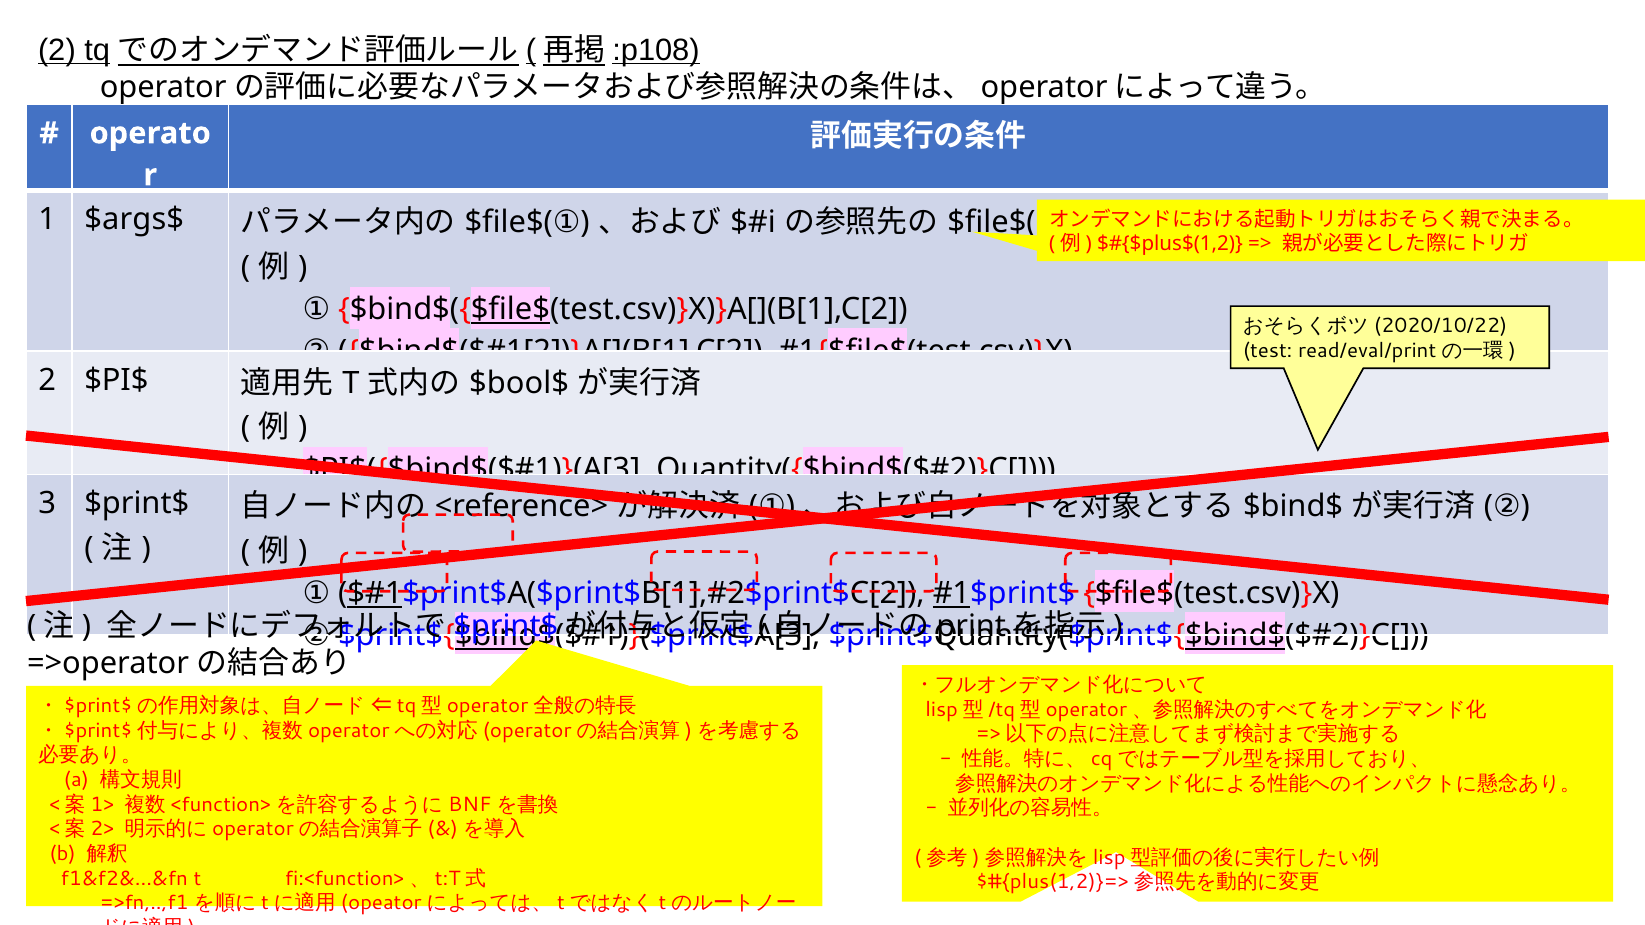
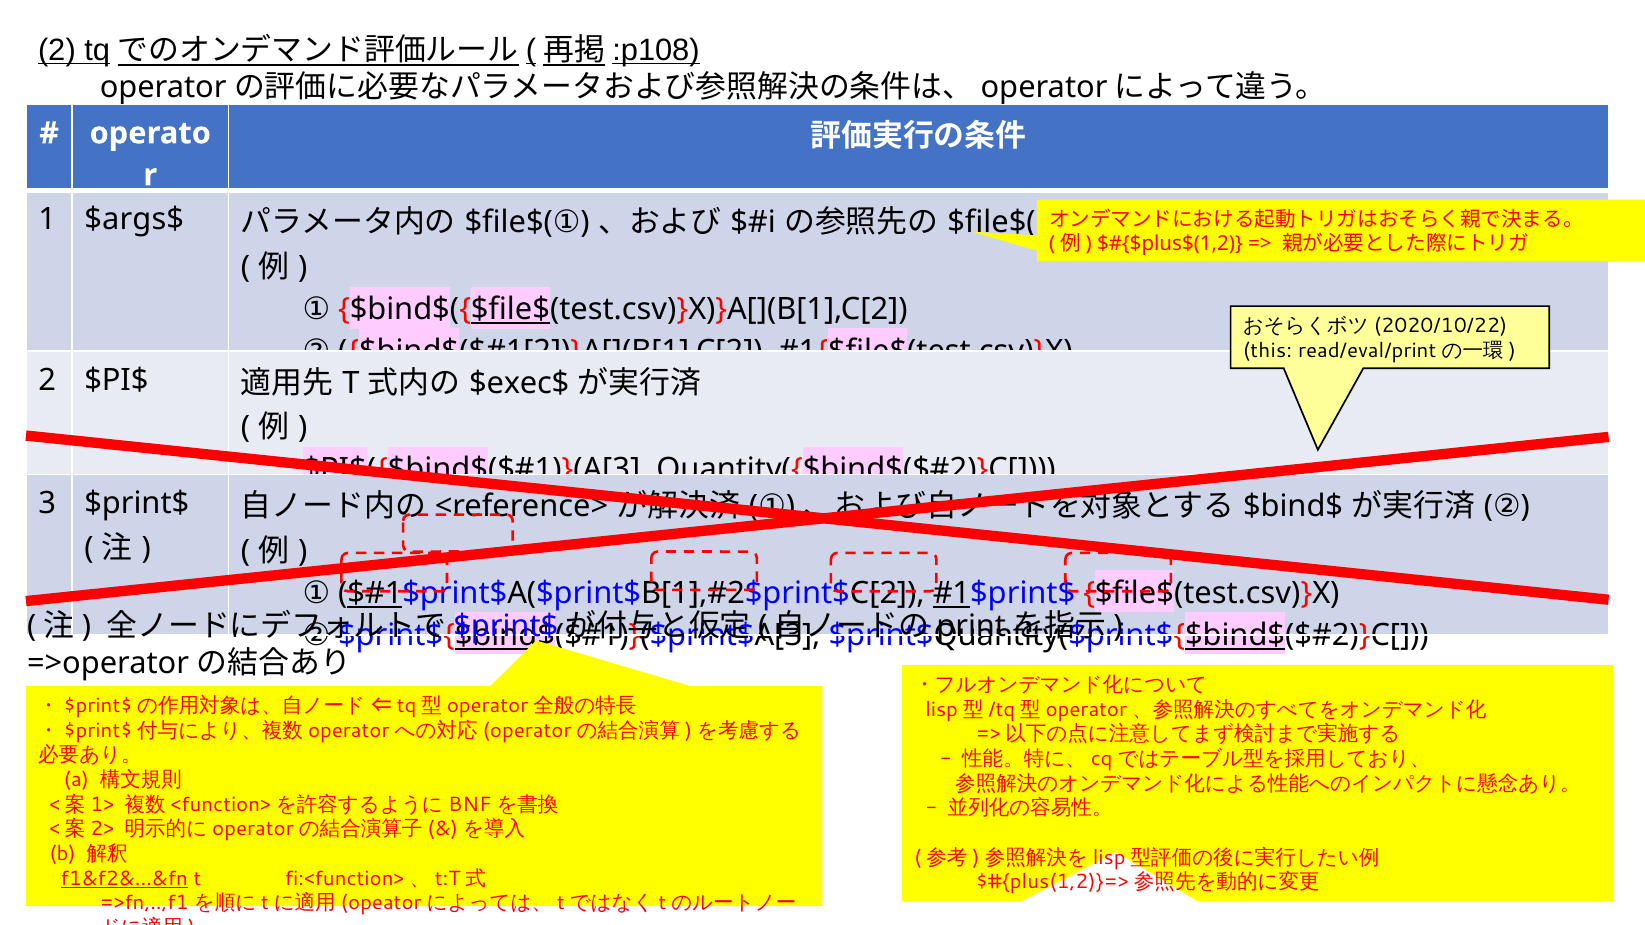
test: test -> this
$bool$: $bool$ -> $exec$
f1&f2&...&fn underline: none -> present
